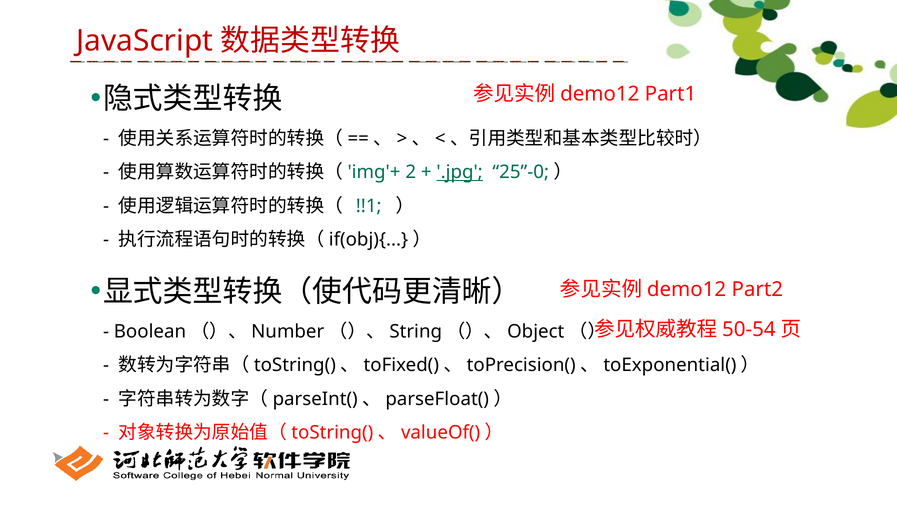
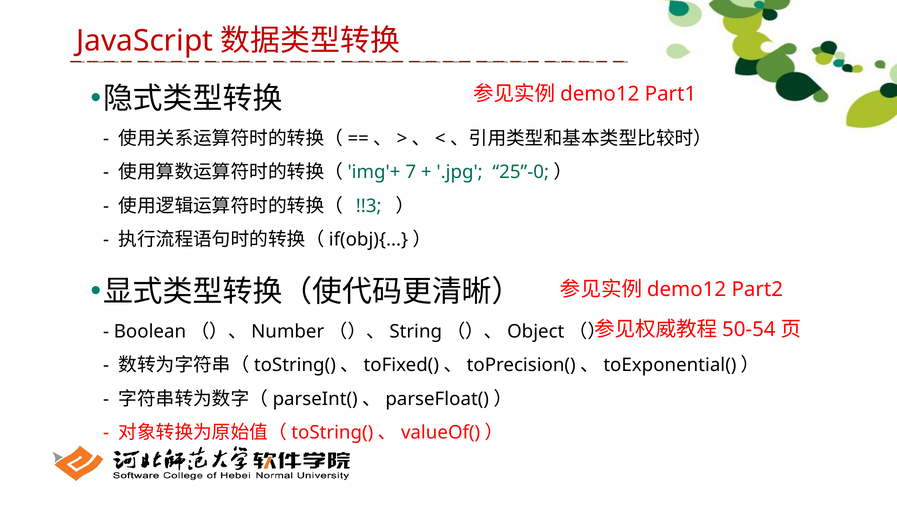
2: 2 -> 7
.jpg underline: present -> none
!!1: !!1 -> !!3
